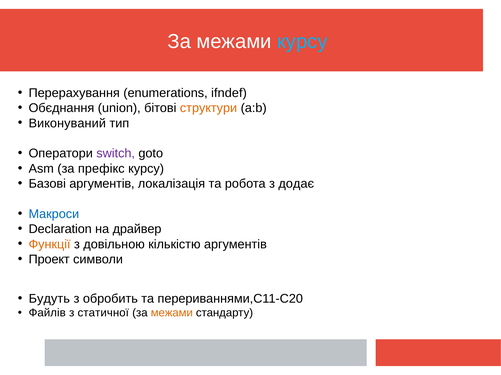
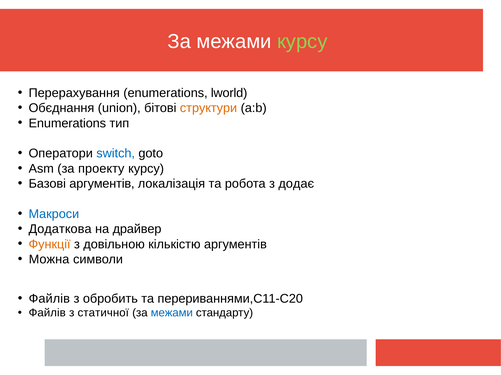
курсу at (302, 42) colour: light blue -> light green
ifndef: ifndef -> lworld
Виконуваний at (67, 123): Виконуваний -> Enumerations
switch colour: purple -> blue
префікс: префікс -> проекту
Declaration: Declaration -> Додаткова
Проект: Проект -> Можна
Будуть at (49, 299): Будуть -> Файлів
межами at (172, 314) colour: orange -> blue
